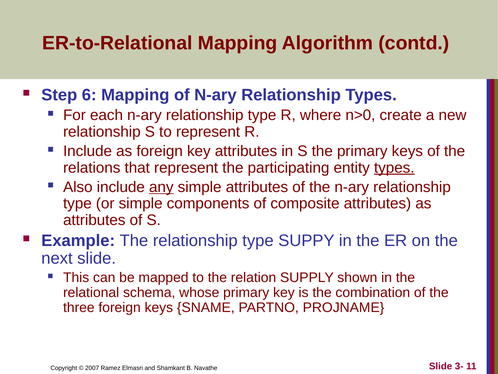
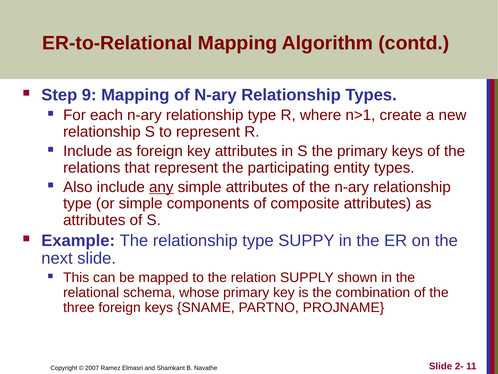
6: 6 -> 9
n>0: n>0 -> n>1
types at (394, 167) underline: present -> none
3-: 3- -> 2-
